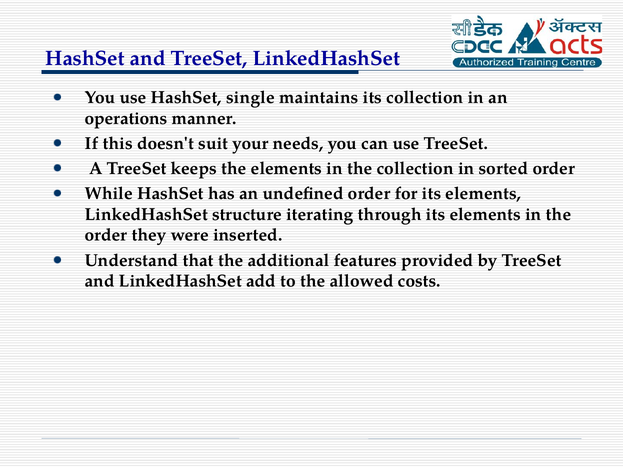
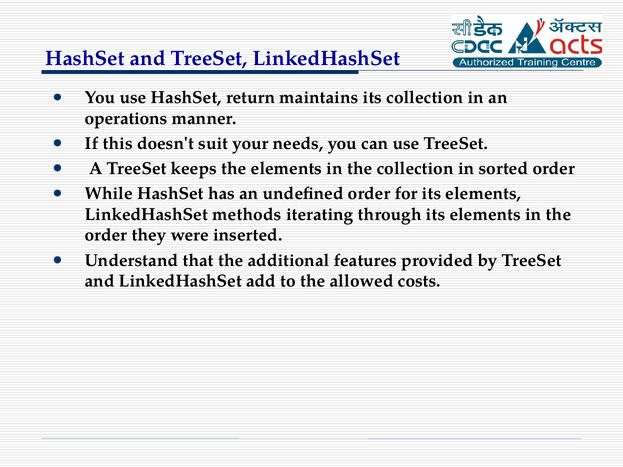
single: single -> return
structure: structure -> methods
